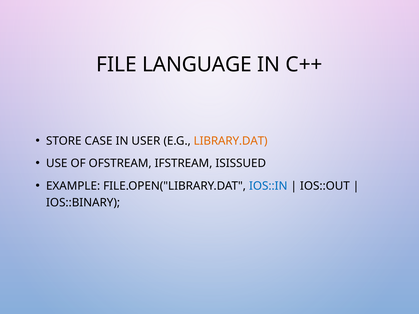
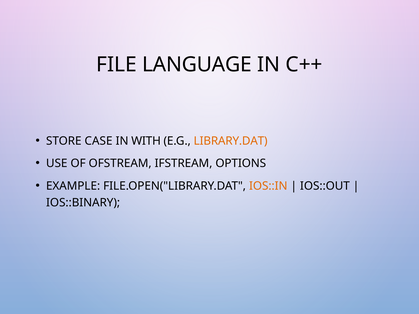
USER: USER -> WITH
ISISSUED: ISISSUED -> OPTIONS
IOS::IN colour: blue -> orange
